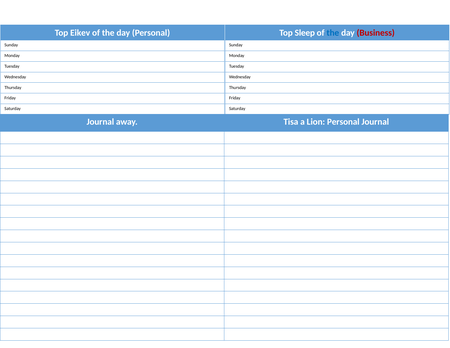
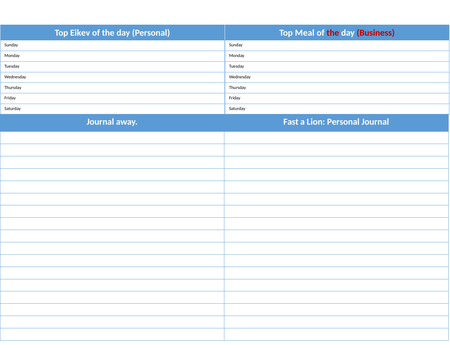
Sleep: Sleep -> Meal
the at (333, 33) colour: blue -> red
Tisa: Tisa -> Fast
